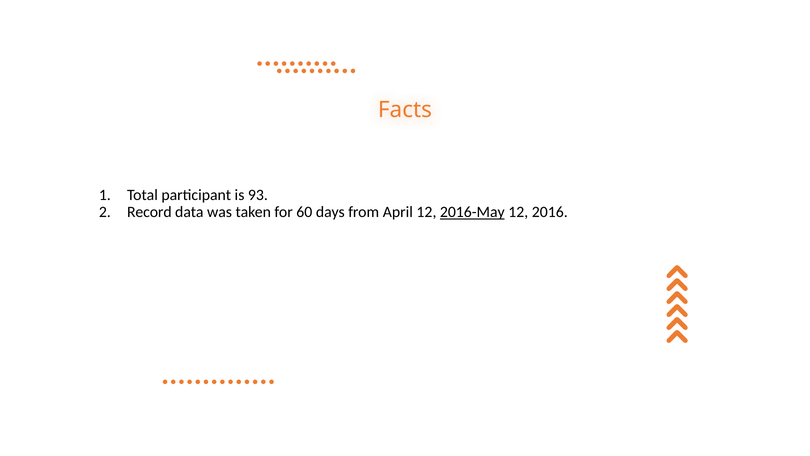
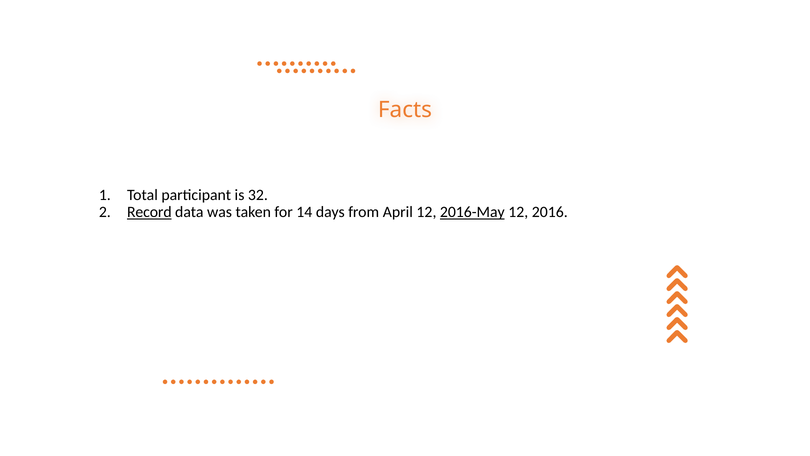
93: 93 -> 32
Record underline: none -> present
60: 60 -> 14
